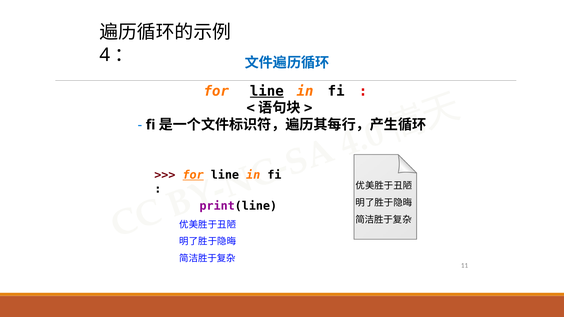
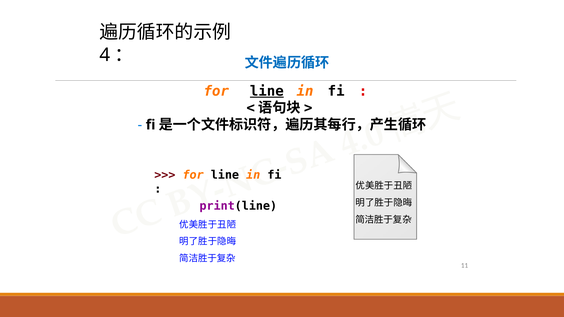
for at (193, 175) underline: present -> none
